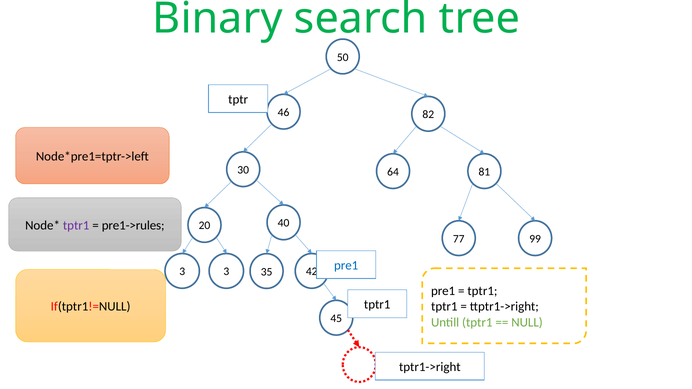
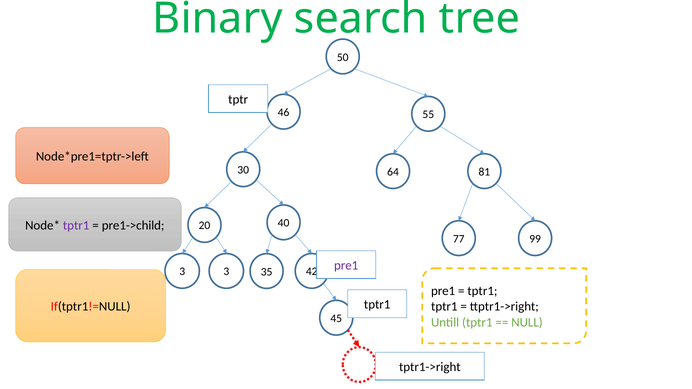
82: 82 -> 55
pre1->rules: pre1->rules -> pre1->child
pre1 at (346, 266) colour: blue -> purple
